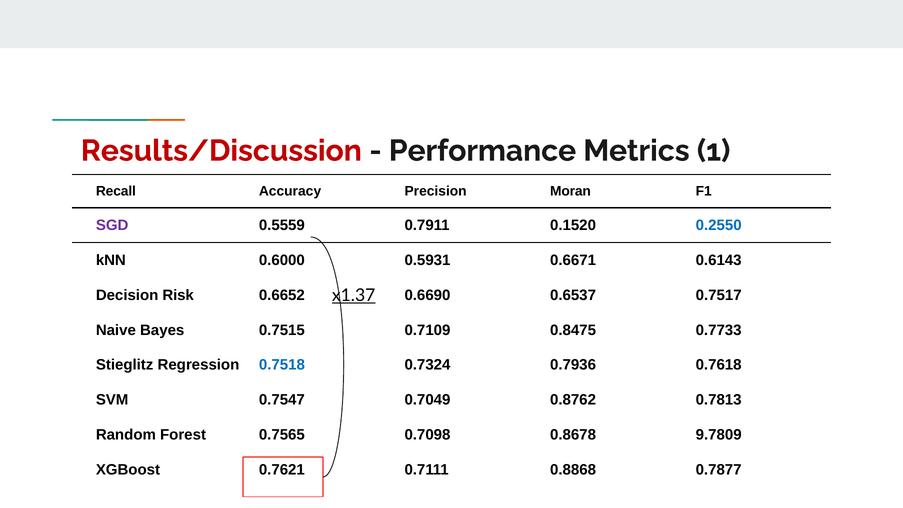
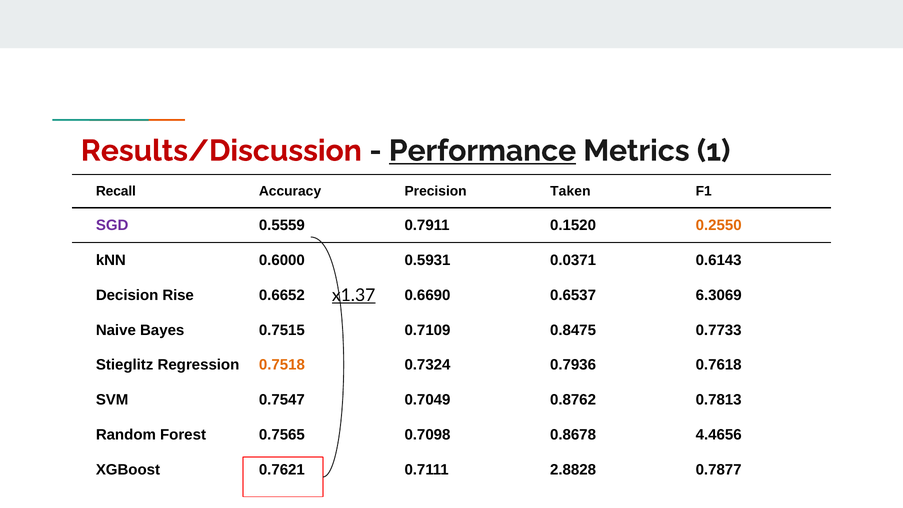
Performance underline: none -> present
Moran: Moran -> Taken
0.2550 colour: blue -> orange
0.6671: 0.6671 -> 0.0371
Risk: Risk -> Rise
0.7517: 0.7517 -> 6.3069
0.7518 colour: blue -> orange
9.7809: 9.7809 -> 4.4656
0.8868: 0.8868 -> 2.8828
